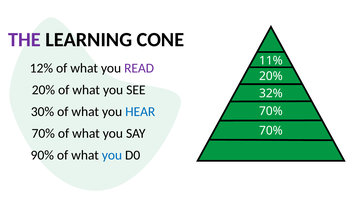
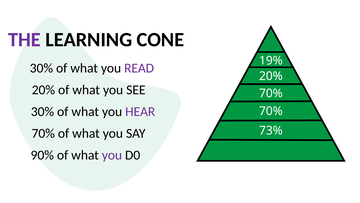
11%: 11% -> 19%
12% at (41, 68): 12% -> 30%
32% at (271, 93): 32% -> 70%
HEAR colour: blue -> purple
70% at (271, 130): 70% -> 73%
you at (112, 155) colour: blue -> purple
